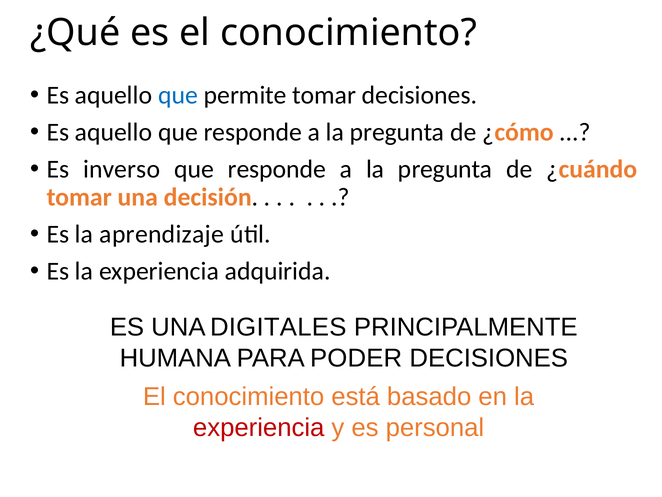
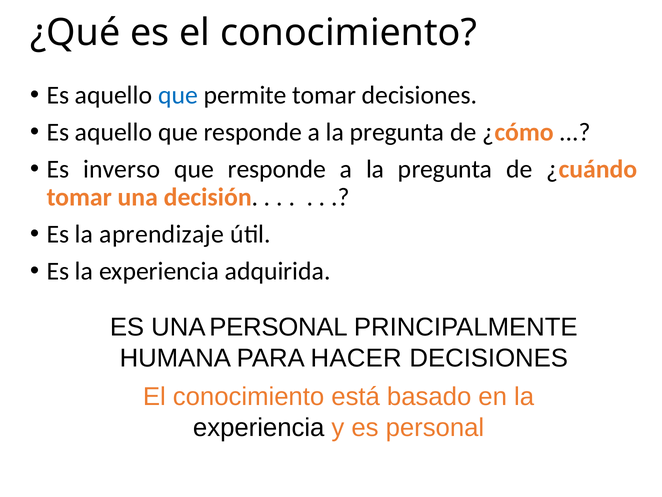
UNA DIGITALES: DIGITALES -> PERSONAL
PODER: PODER -> HACER
experiencia at (259, 427) colour: red -> black
